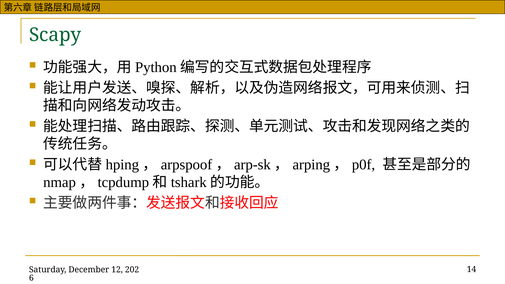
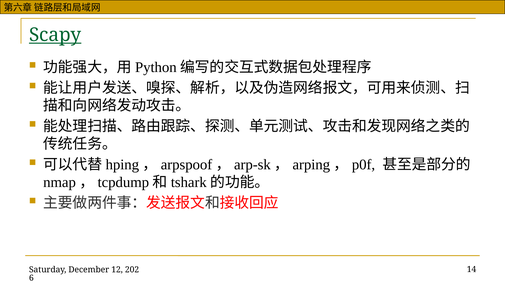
Scapy underline: none -> present
